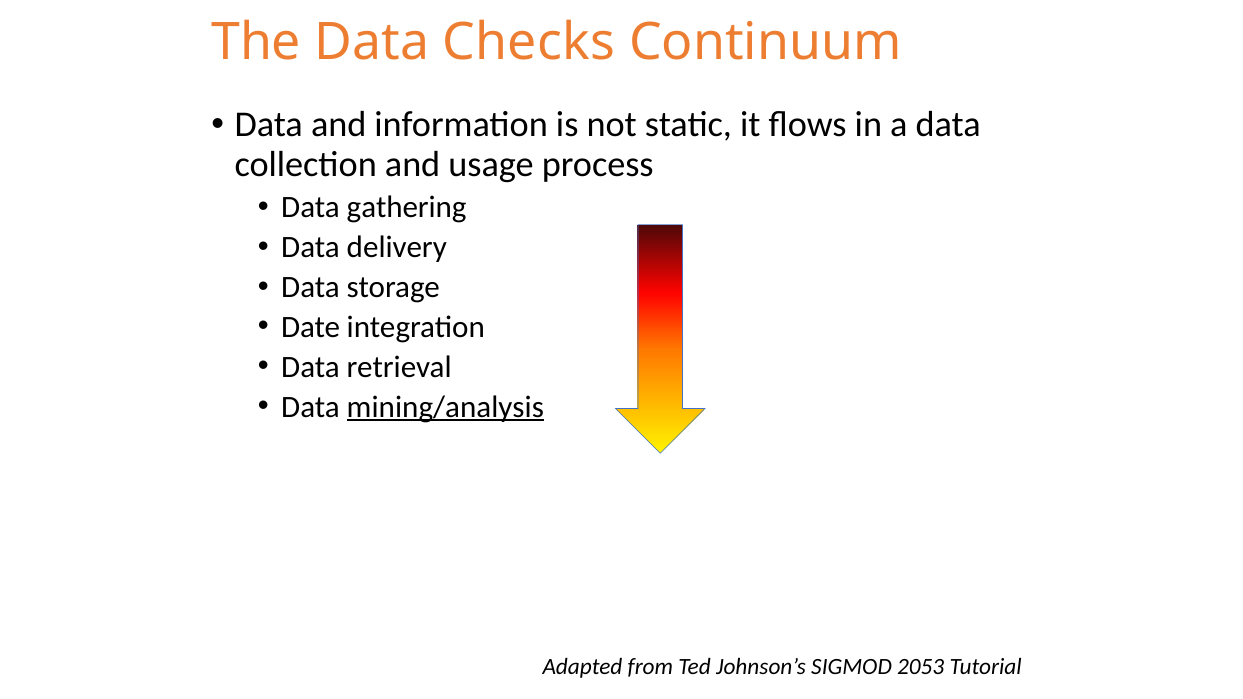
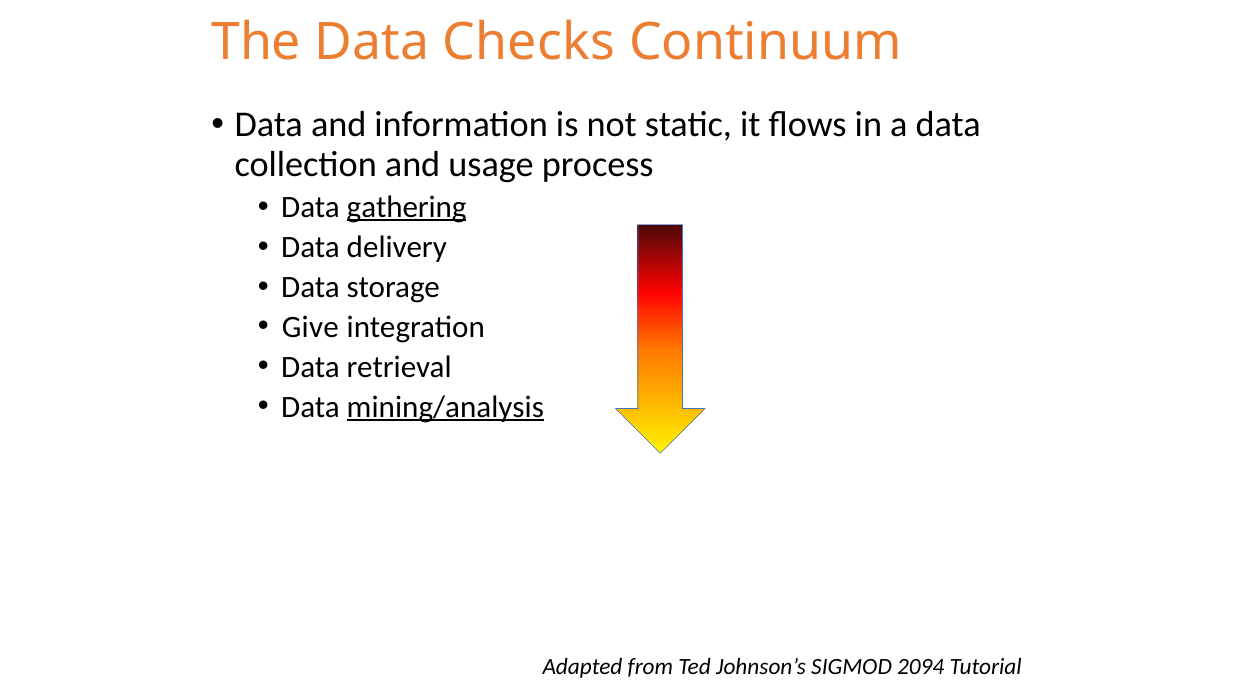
gathering underline: none -> present
Date: Date -> Give
2053: 2053 -> 2094
